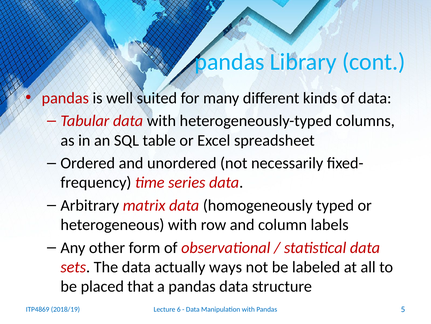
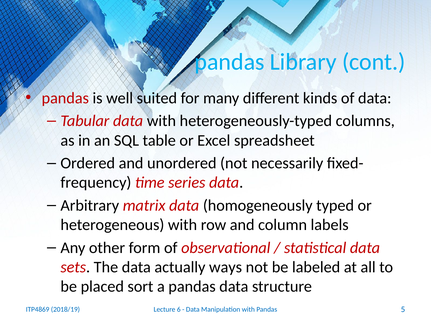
that: that -> sort
